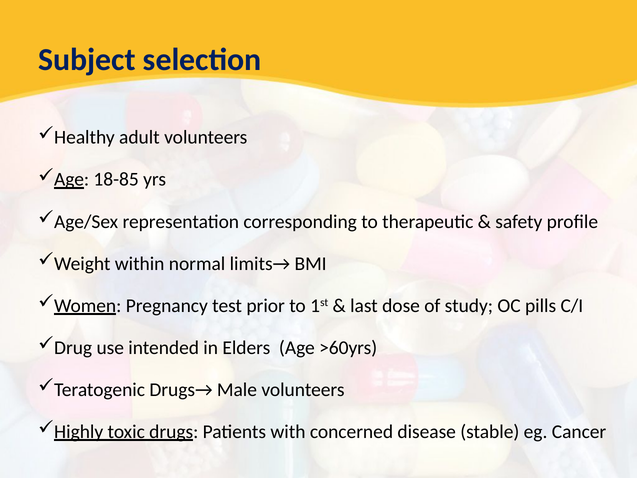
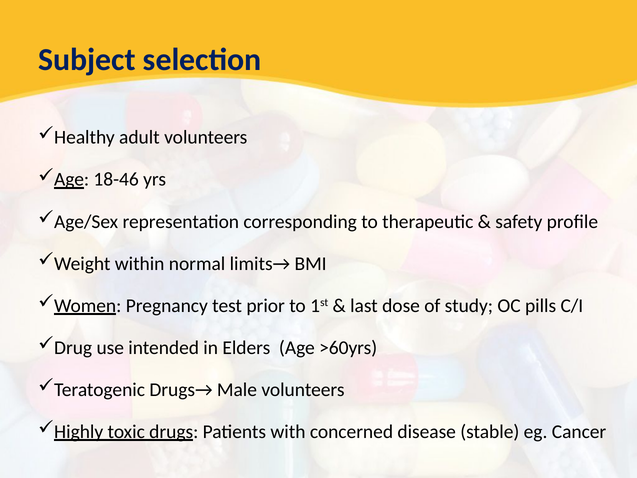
18-85: 18-85 -> 18-46
